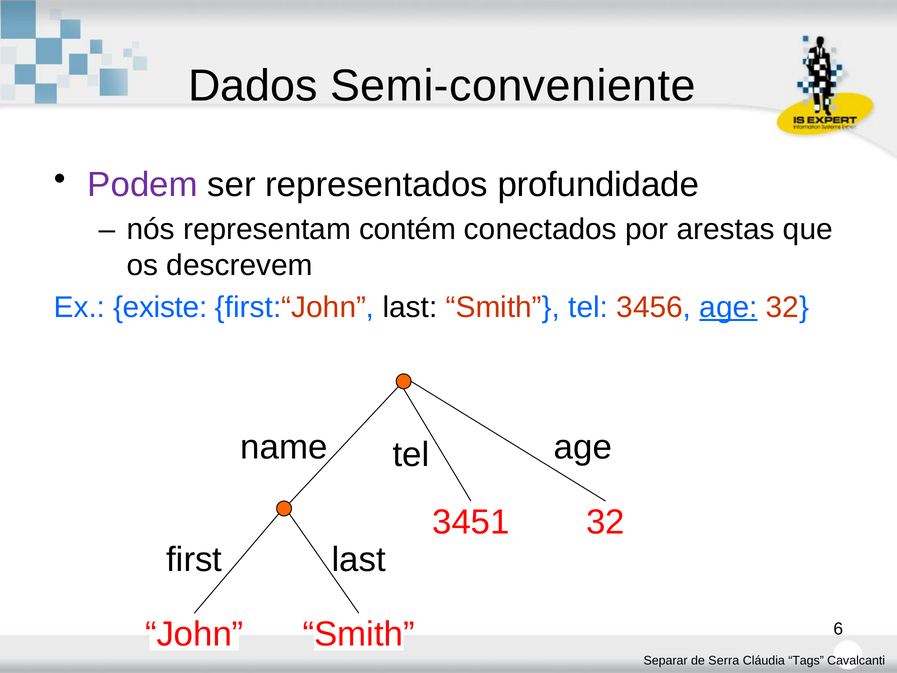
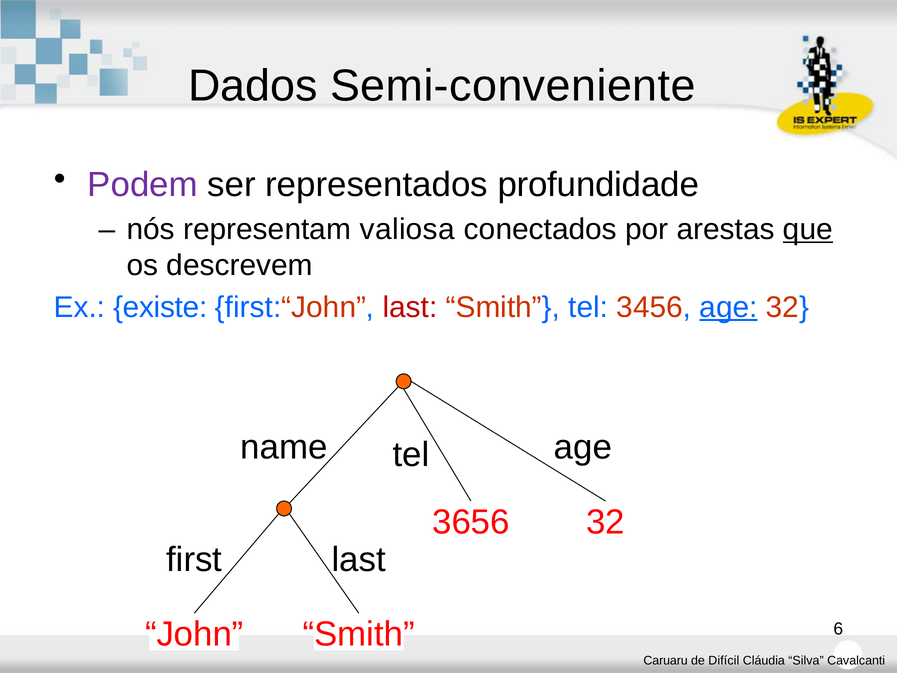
contém: contém -> valiosa
que underline: none -> present
last at (410, 307) colour: black -> red
3451: 3451 -> 3656
Separar: Separar -> Caruaru
Serra: Serra -> Difícil
Tags: Tags -> Silva
